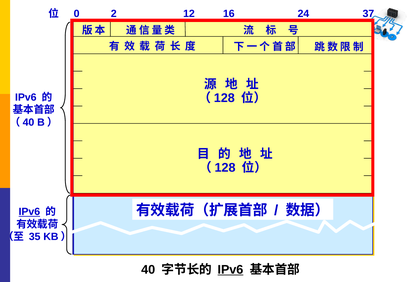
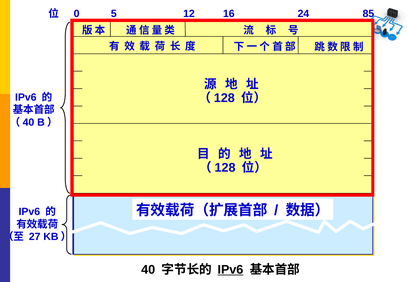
2: 2 -> 5
37: 37 -> 85
IPv6 at (29, 212) underline: present -> none
35: 35 -> 27
